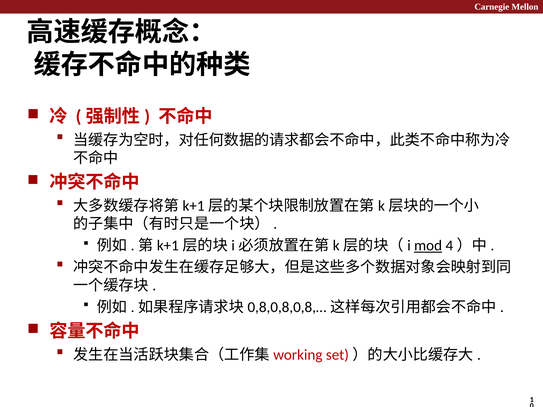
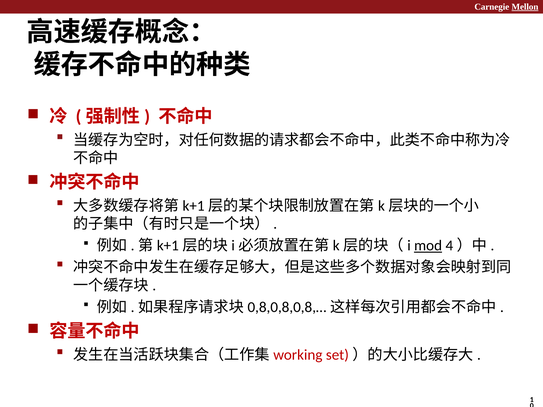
Mellon underline: none -> present
